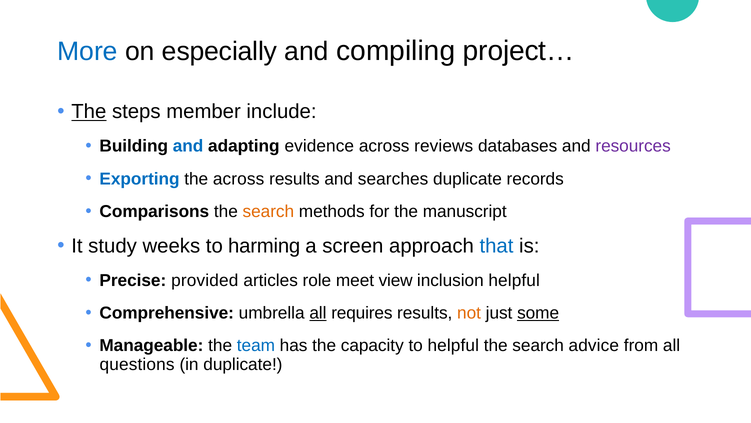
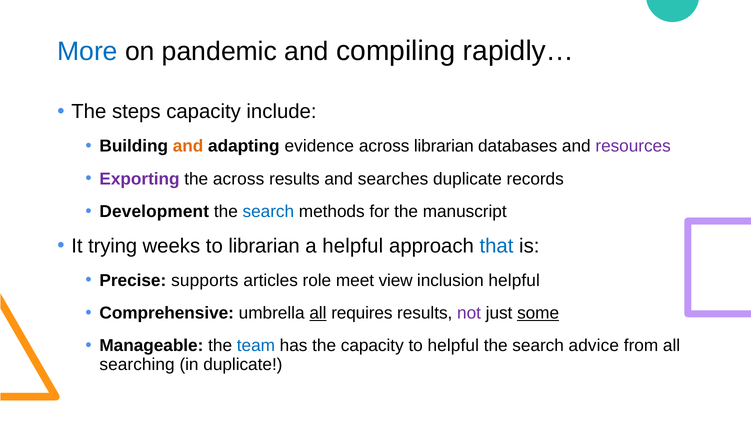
especially: especially -> pandemic
project…: project… -> rapidly…
The at (89, 112) underline: present -> none
steps member: member -> capacity
and at (188, 146) colour: blue -> orange
across reviews: reviews -> librarian
Exporting colour: blue -> purple
Comparisons: Comparisons -> Development
search at (268, 211) colour: orange -> blue
study: study -> trying
to harming: harming -> librarian
a screen: screen -> helpful
provided: provided -> supports
not colour: orange -> purple
questions: questions -> searching
